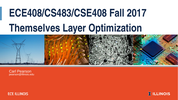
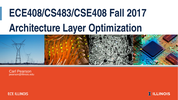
Themselves: Themselves -> Architecture
